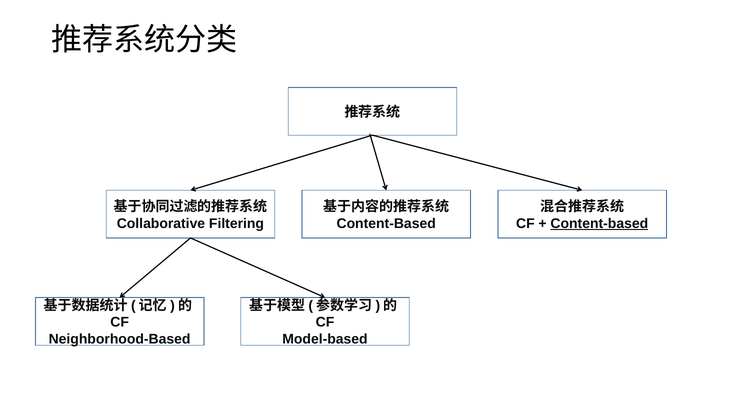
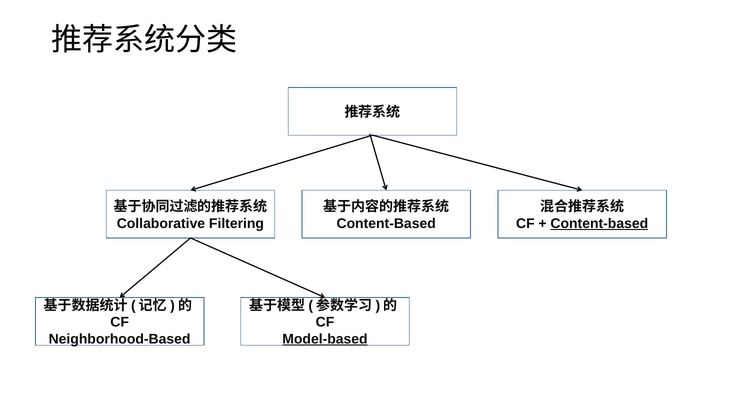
Model-based underline: none -> present
